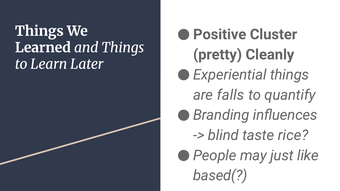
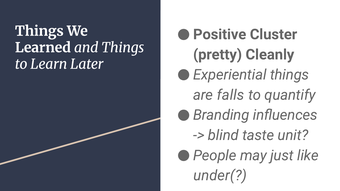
rice: rice -> unit
based(: based( -> under(
